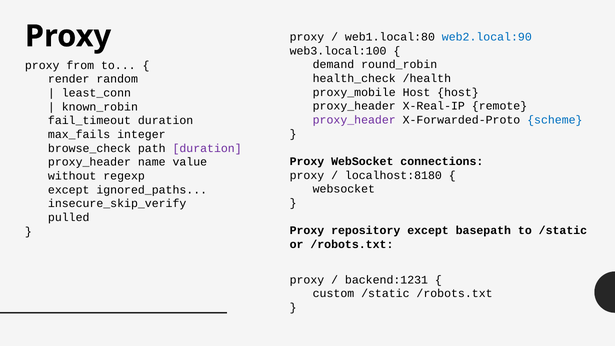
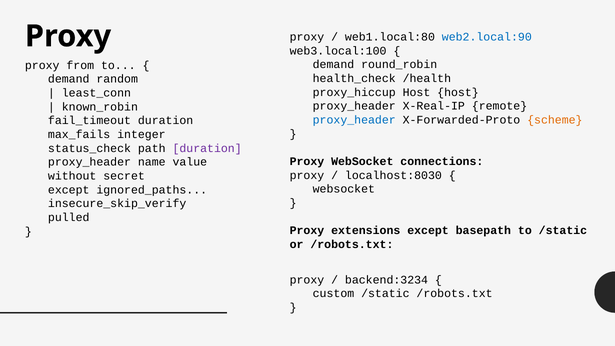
render at (69, 79): render -> demand
proxy_mobile: proxy_mobile -> proxy_hiccup
proxy_header at (354, 120) colour: purple -> blue
scheme colour: blue -> orange
browse_check: browse_check -> status_check
localhost:8180: localhost:8180 -> localhost:8030
regexp: regexp -> secret
repository: repository -> extensions
backend:1231: backend:1231 -> backend:3234
